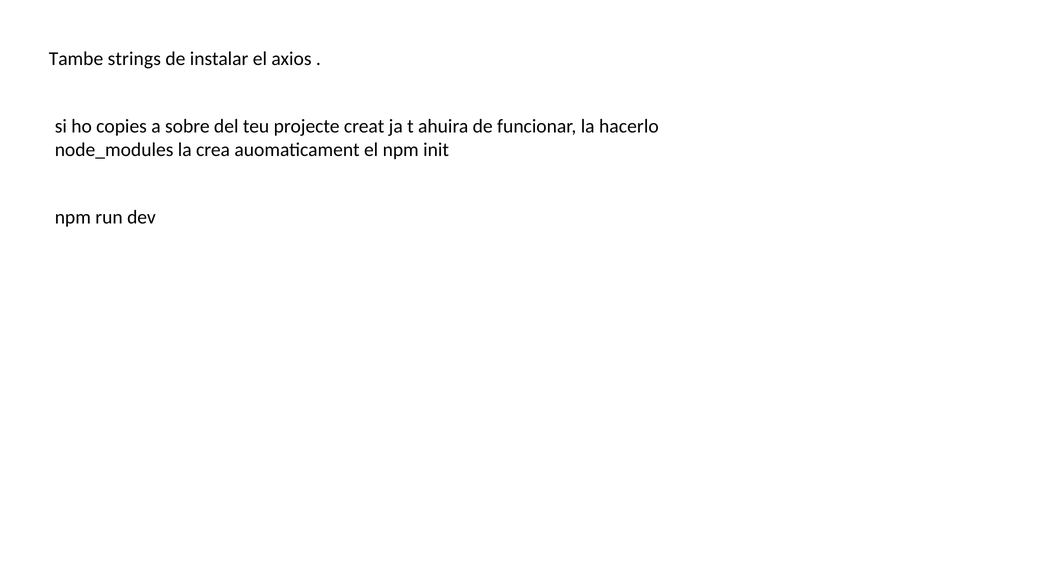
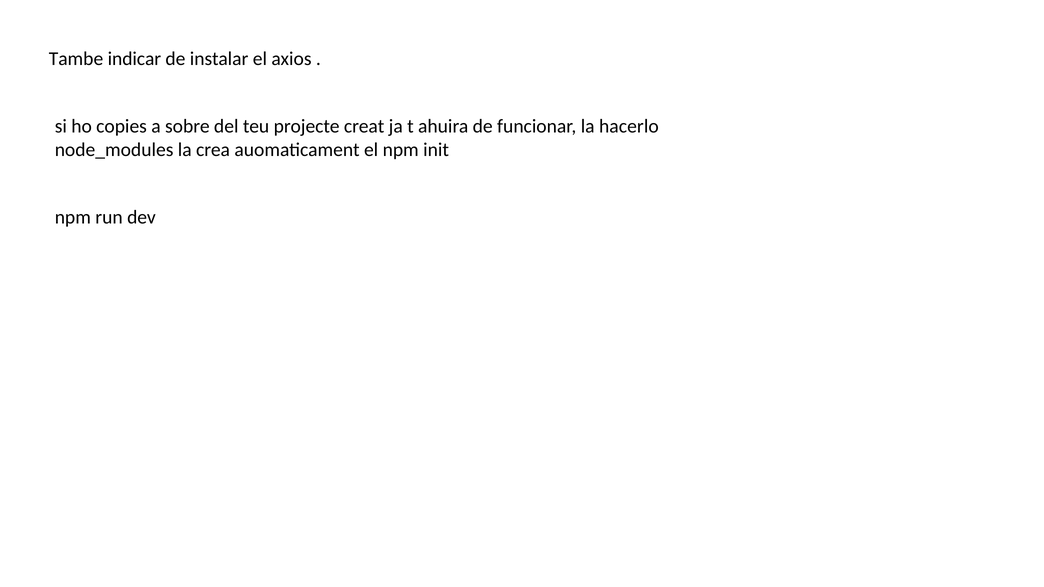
strings: strings -> indicar
